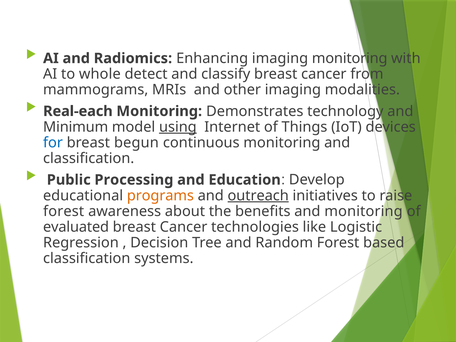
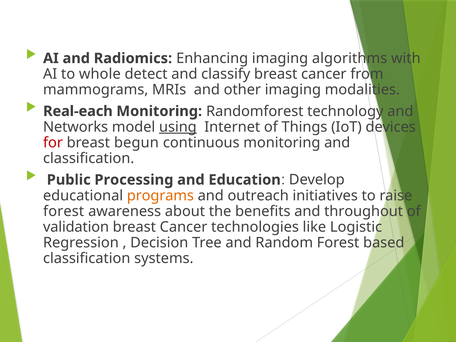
imaging monitoring: monitoring -> algorithms
Demonstrates: Demonstrates -> Randomforest
Minimum: Minimum -> Networks
for colour: blue -> red
outreach underline: present -> none
and monitoring: monitoring -> throughout
evaluated: evaluated -> validation
